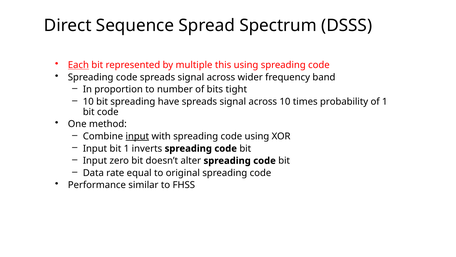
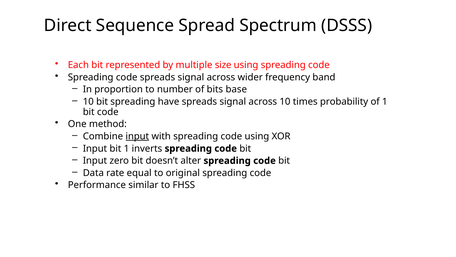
Each underline: present -> none
this: this -> size
tight: tight -> base
